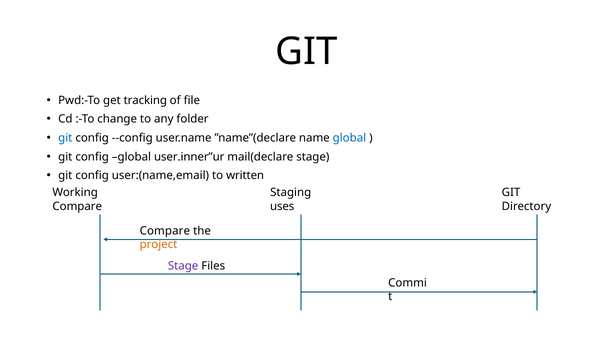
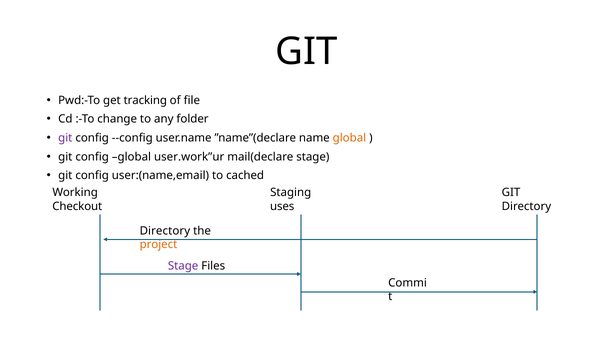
git at (65, 138) colour: blue -> purple
global at (349, 138) colour: blue -> orange
user.inner”ur: user.inner”ur -> user.work”ur
written: written -> cached
Compare at (77, 206): Compare -> Checkout
Compare at (165, 231): Compare -> Directory
